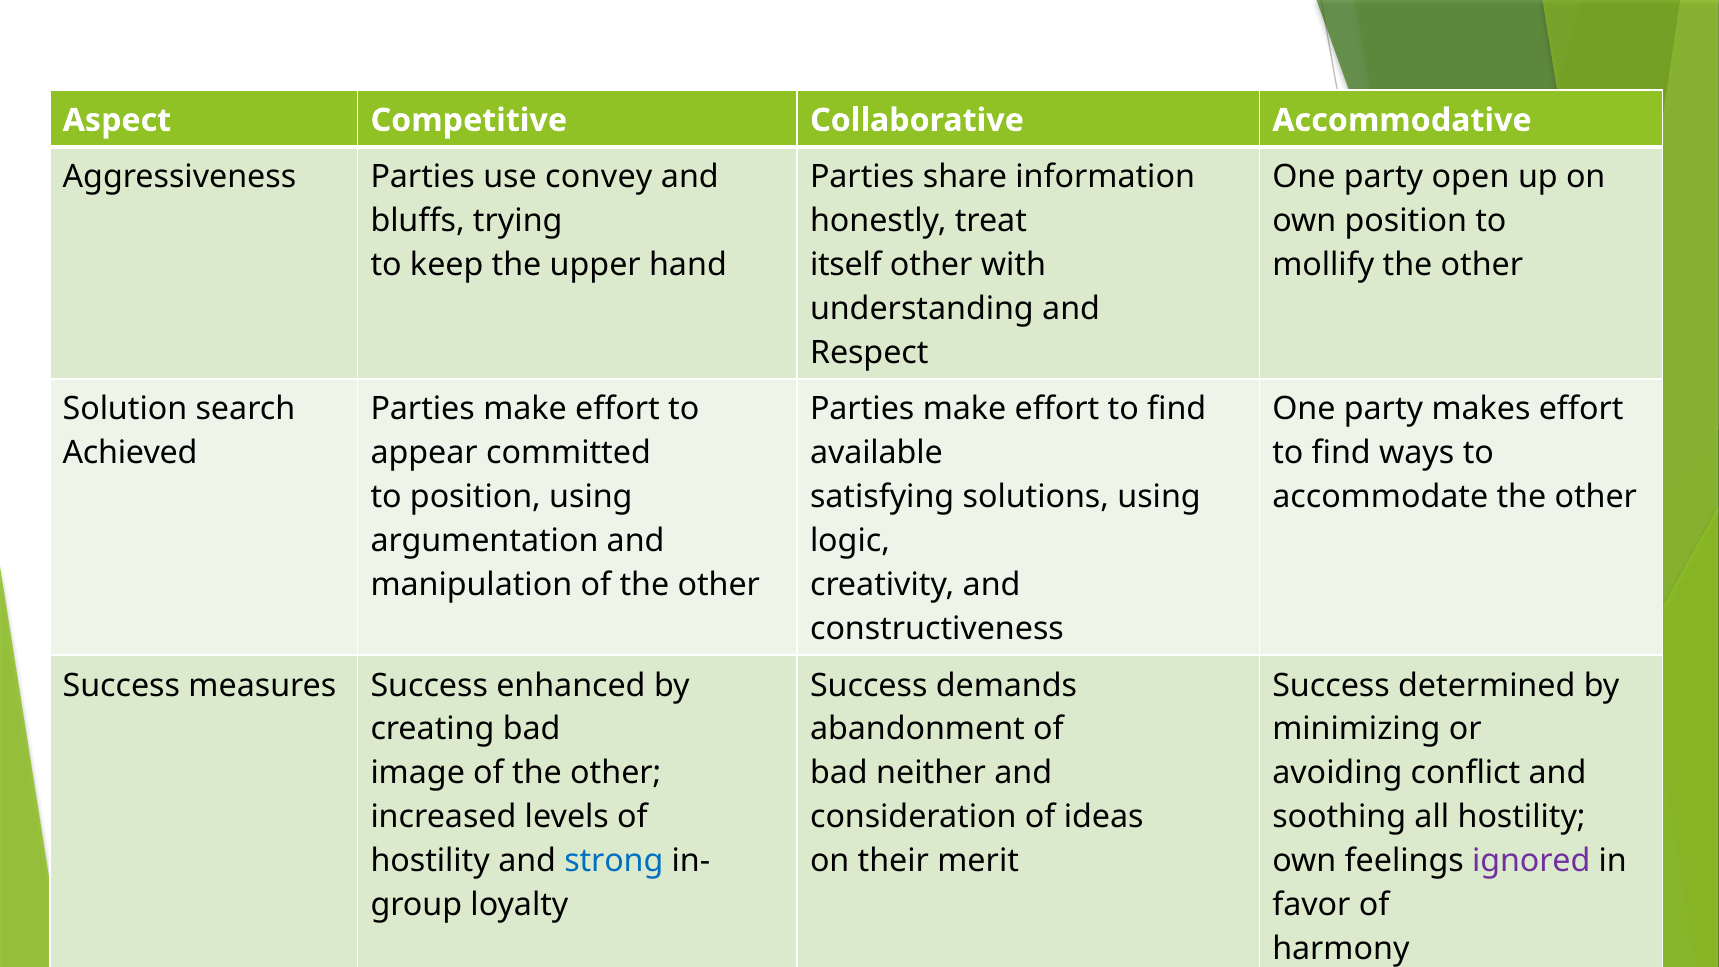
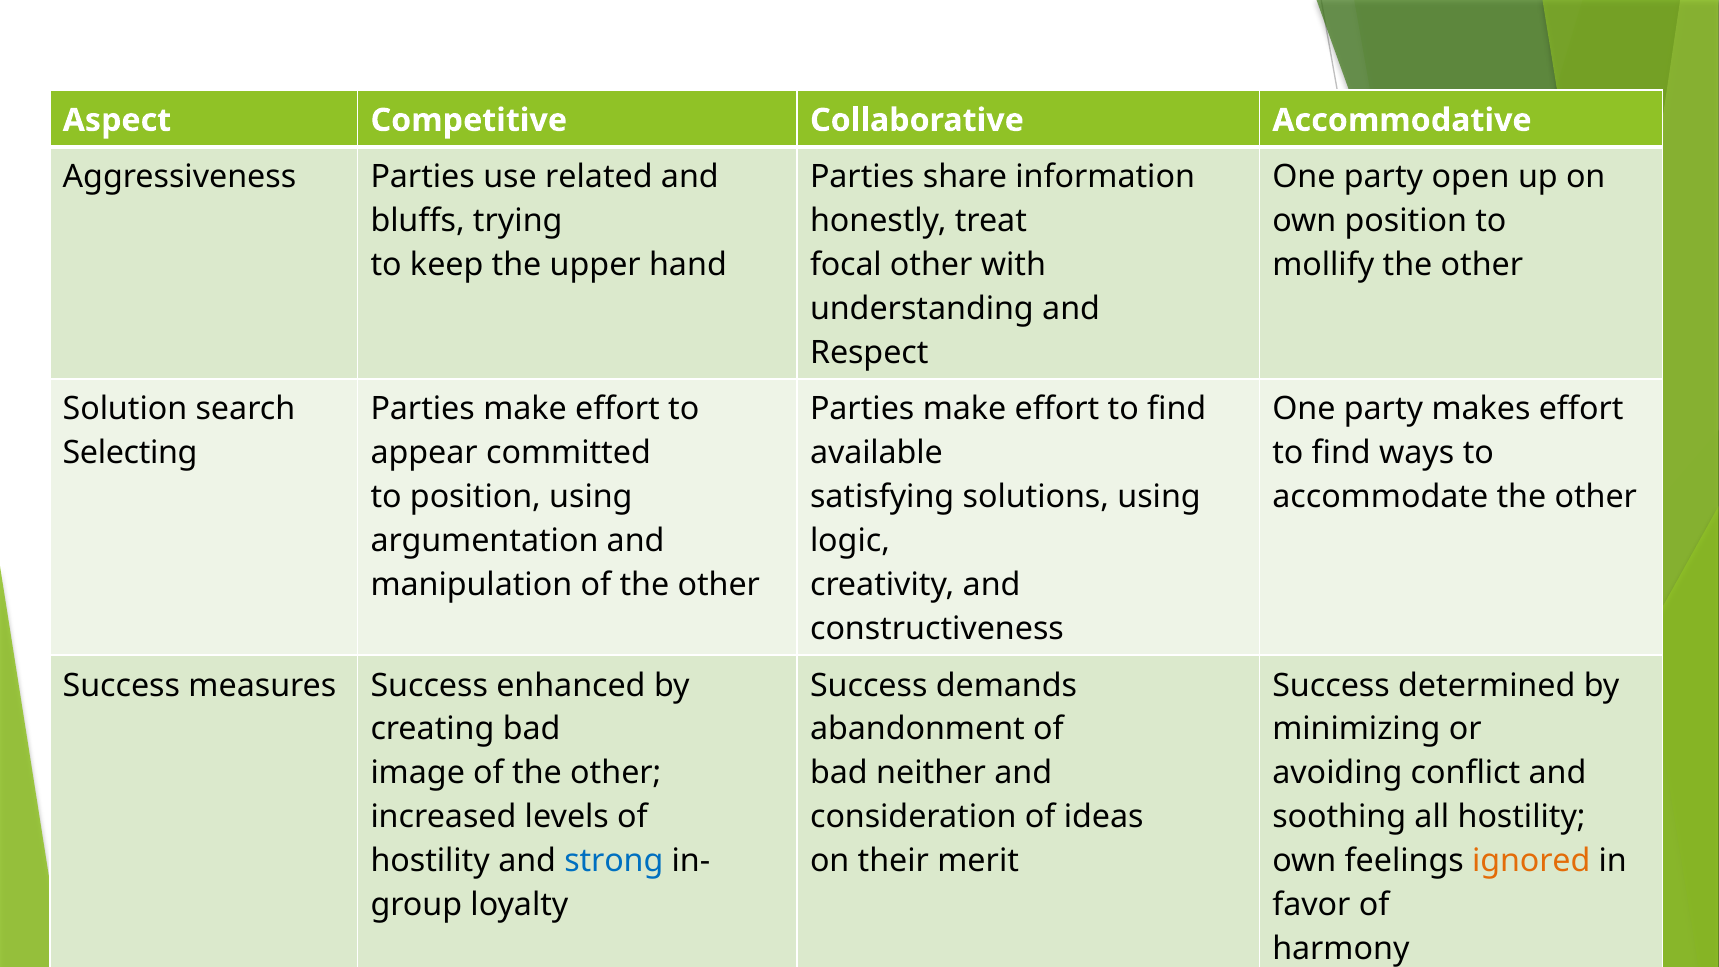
convey: convey -> related
itself: itself -> focal
Achieved: Achieved -> Selecting
ignored colour: purple -> orange
